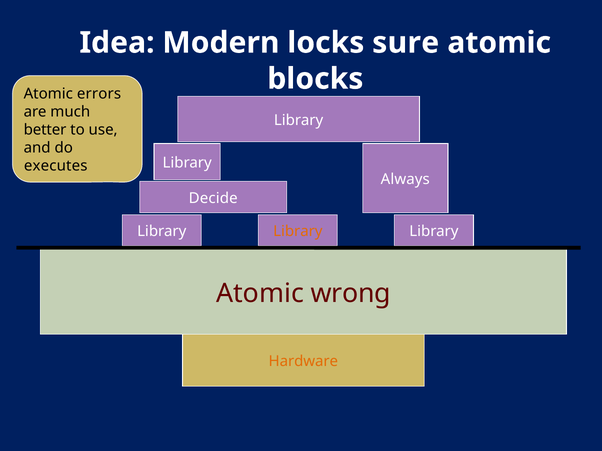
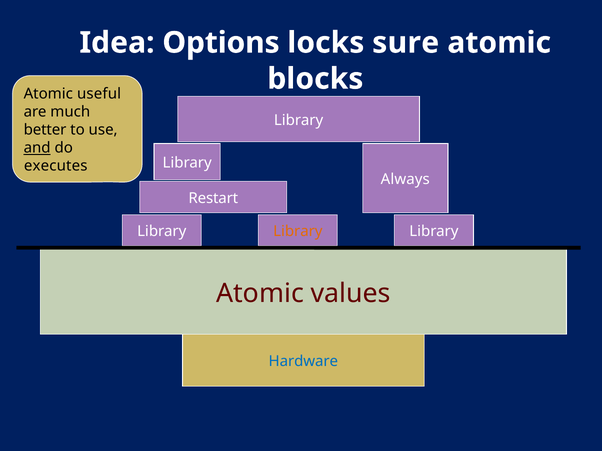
Modern: Modern -> Options
errors: errors -> useful
and underline: none -> present
Decide: Decide -> Restart
wrong: wrong -> values
Hardware colour: orange -> blue
